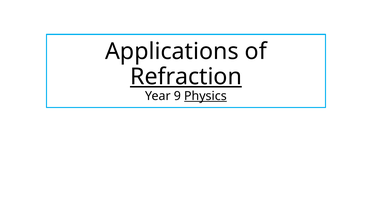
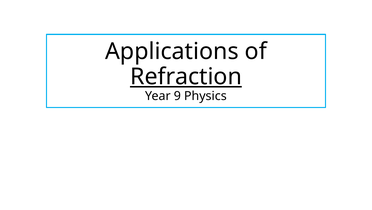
Physics underline: present -> none
